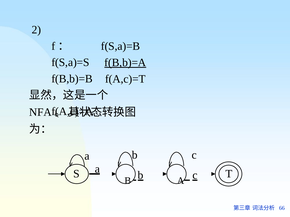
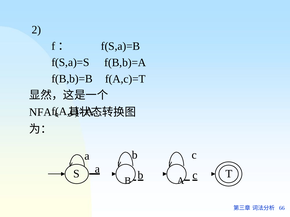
f(B,b)=A underline: present -> none
